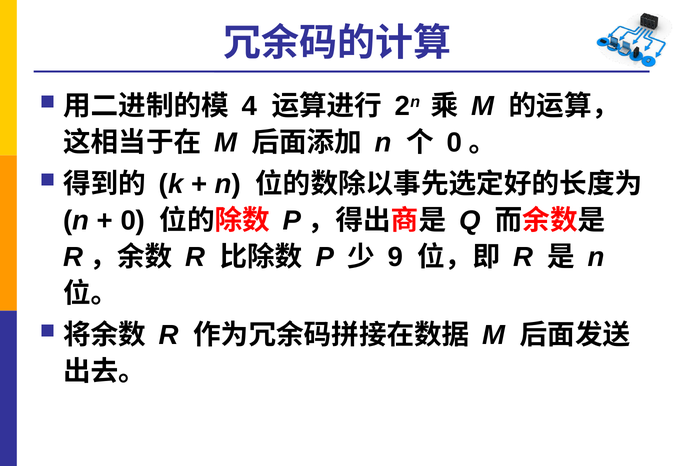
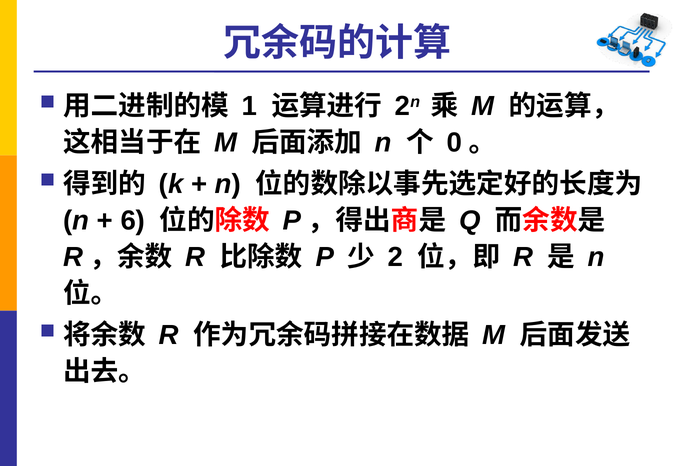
4: 4 -> 1
0 at (133, 221): 0 -> 6
9: 9 -> 2
